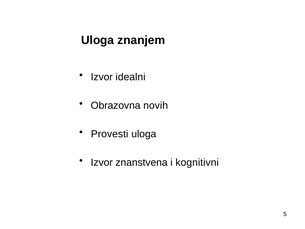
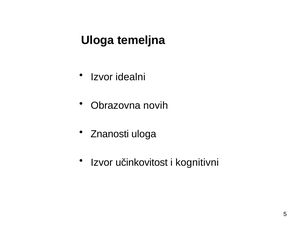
znanjem: znanjem -> temeljna
Provesti: Provesti -> Znanosti
znanstvena: znanstvena -> učinkovitost
